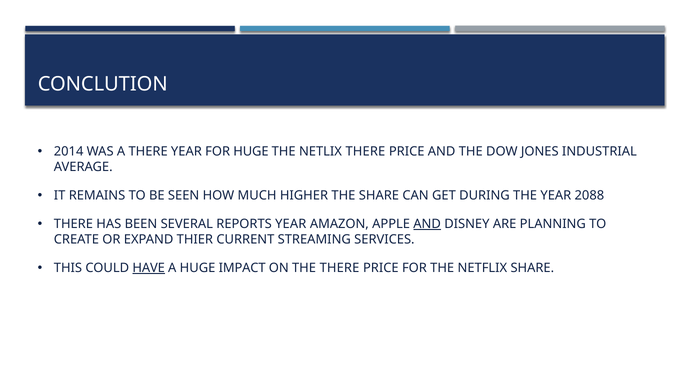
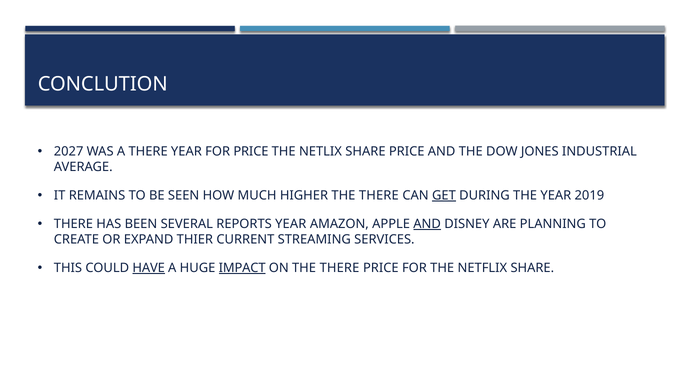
2014: 2014 -> 2027
FOR HUGE: HUGE -> PRICE
NETLIX THERE: THERE -> SHARE
HIGHER THE SHARE: SHARE -> THERE
GET underline: none -> present
2088: 2088 -> 2019
IMPACT underline: none -> present
